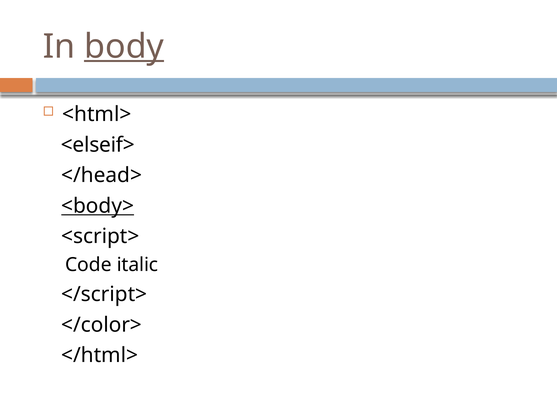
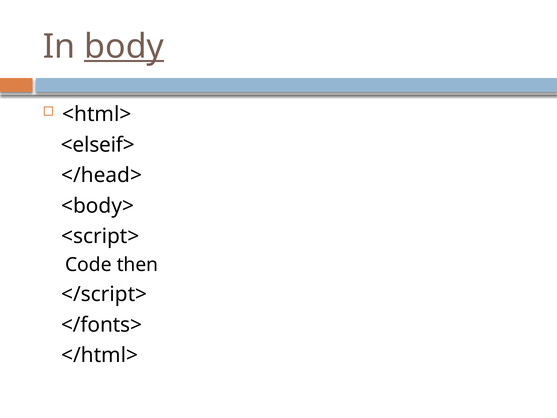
<body> underline: present -> none
italic: italic -> then
</color>: </color> -> </fonts>
